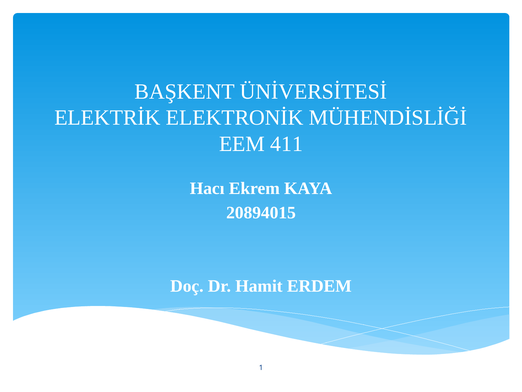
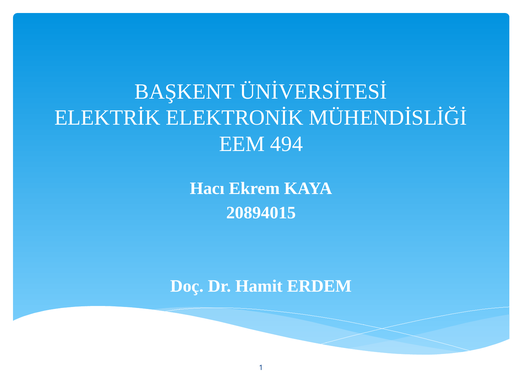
411: 411 -> 494
